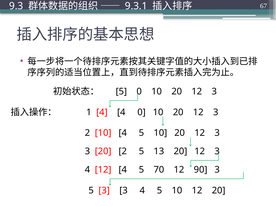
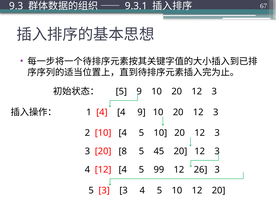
5 0: 0 -> 9
4 0: 0 -> 9
20 2: 2 -> 8
13: 13 -> 45
70: 70 -> 99
90: 90 -> 26
